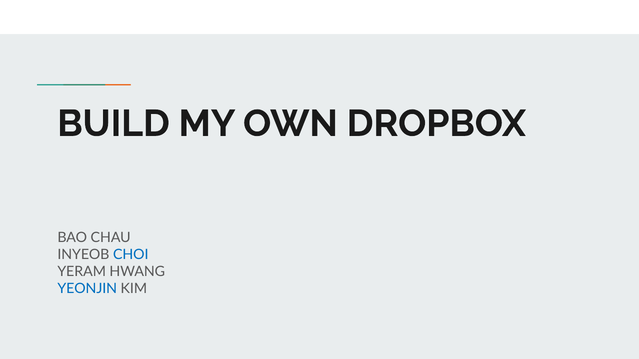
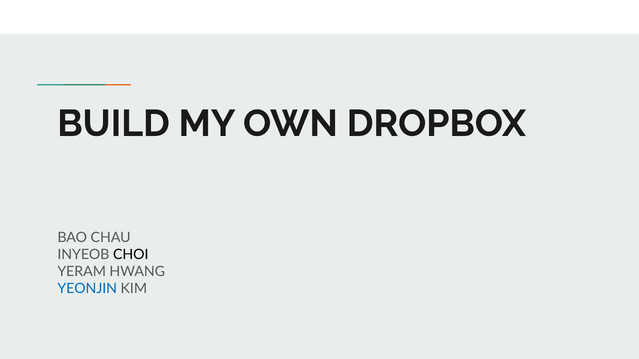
CHOI colour: blue -> black
